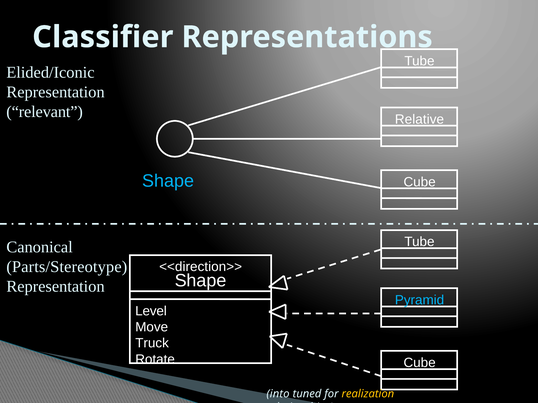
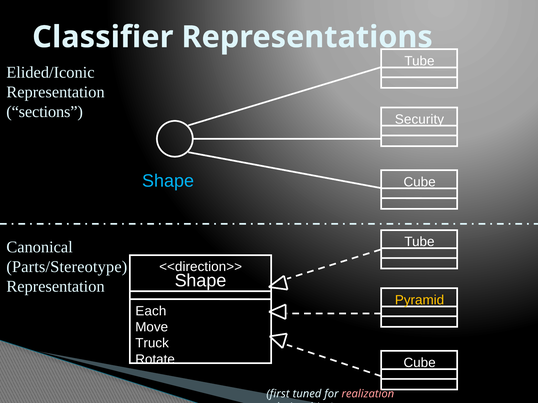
relevant: relevant -> sections
Relative: Relative -> Security
Pyramid colour: light blue -> yellow
Level: Level -> Each
into: into -> first
realization colour: yellow -> pink
